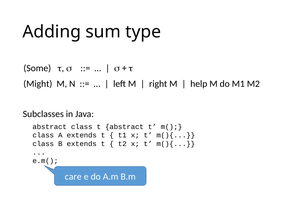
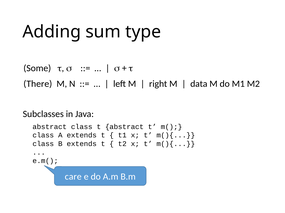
Might: Might -> There
help: help -> data
